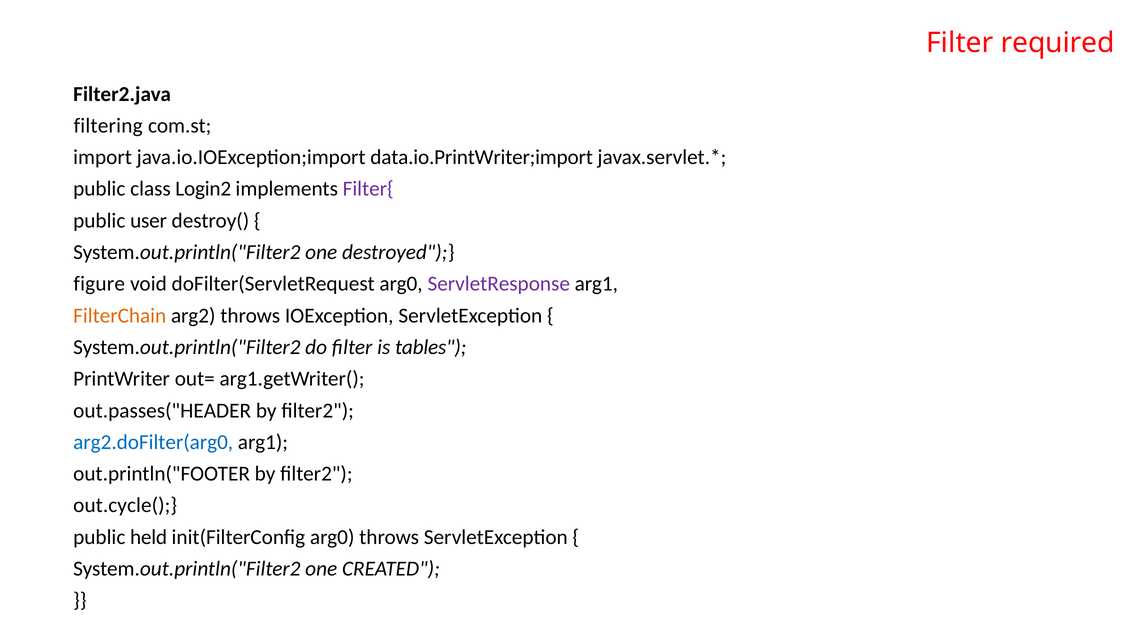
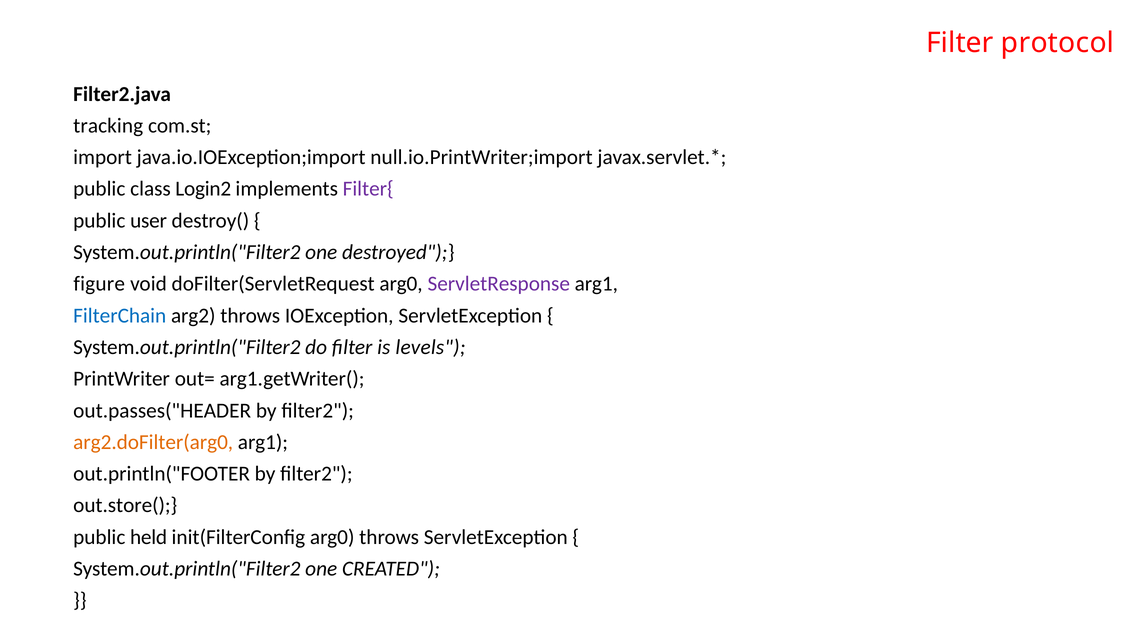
required: required -> protocol
filtering: filtering -> tracking
data.io.PrintWriter;import: data.io.PrintWriter;import -> null.io.PrintWriter;import
FilterChain colour: orange -> blue
tables: tables -> levels
arg2.doFilter(arg0 colour: blue -> orange
out.cycle(: out.cycle( -> out.store(
